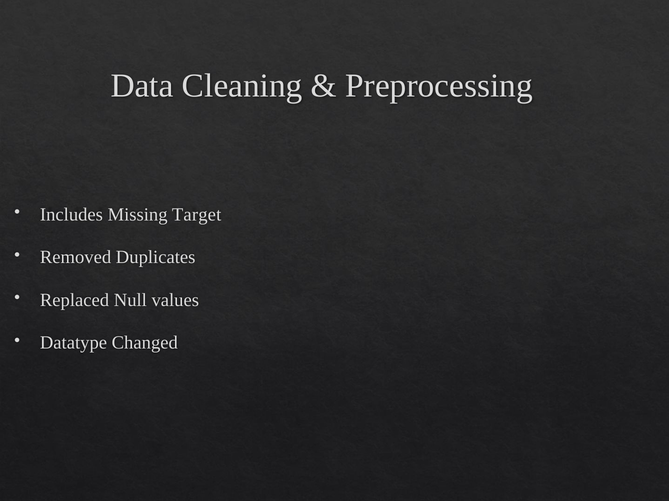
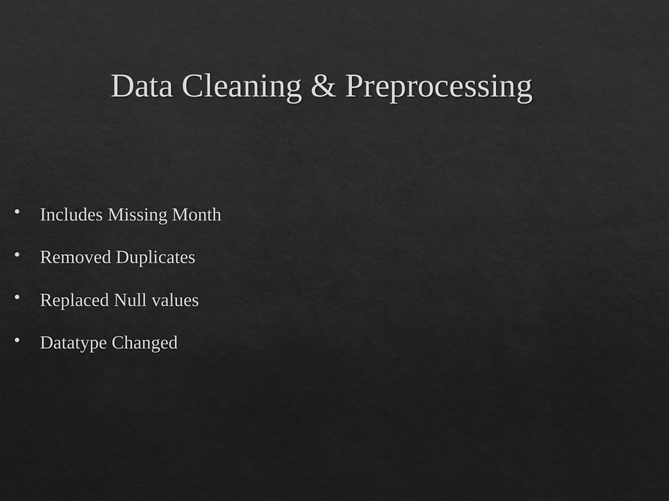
Target: Target -> Month
